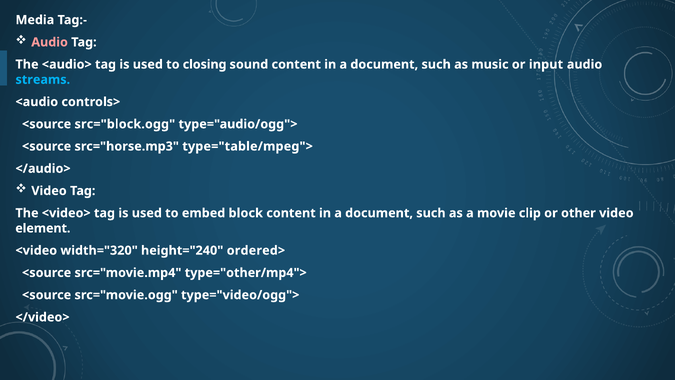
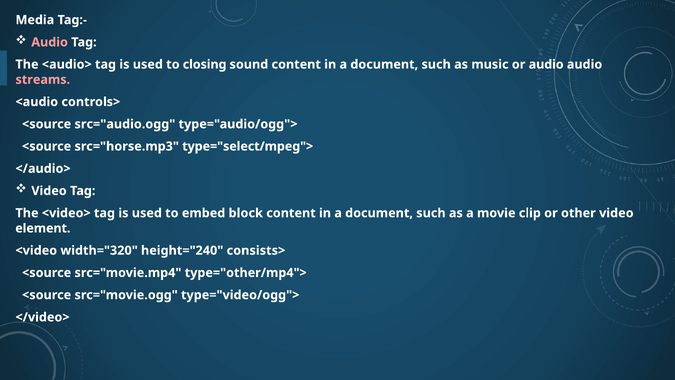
or input: input -> audio
streams colour: light blue -> pink
src="block.ogg: src="block.ogg -> src="audio.ogg
type="table/mpeg">: type="table/mpeg"> -> type="select/mpeg">
ordered>: ordered> -> consists>
